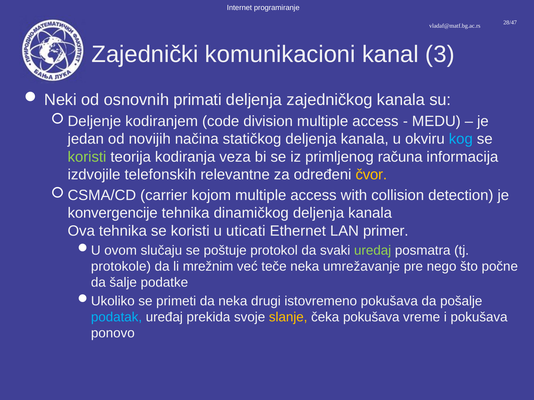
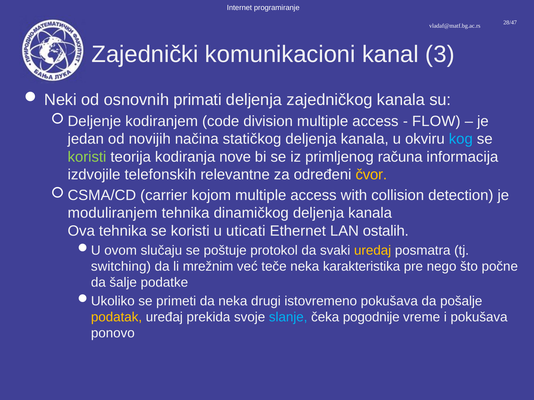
MEDU: MEDU -> FLOW
veza: veza -> nove
konvergencije: konvergencije -> moduliranjem
primer: primer -> ostalih
uredaj colour: light green -> yellow
protokole: protokole -> switching
umrežavanje: umrežavanje -> karakteristika
podatak colour: light blue -> yellow
slanje colour: yellow -> light blue
čeka pokušava: pokušava -> pogodnije
